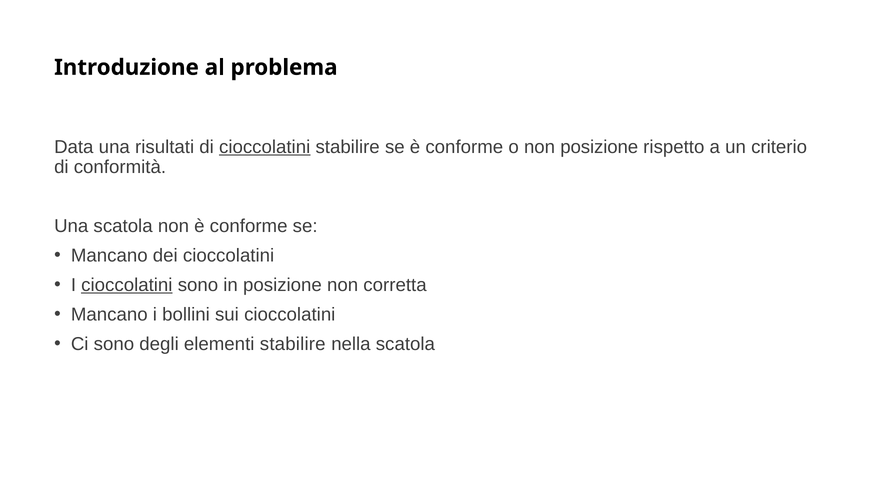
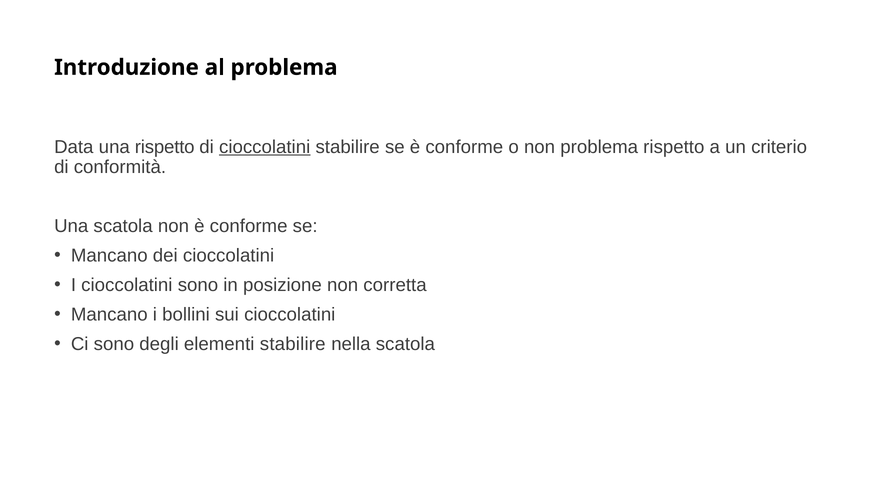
una risultati: risultati -> rispetto
non posizione: posizione -> problema
cioccolatini at (127, 285) underline: present -> none
